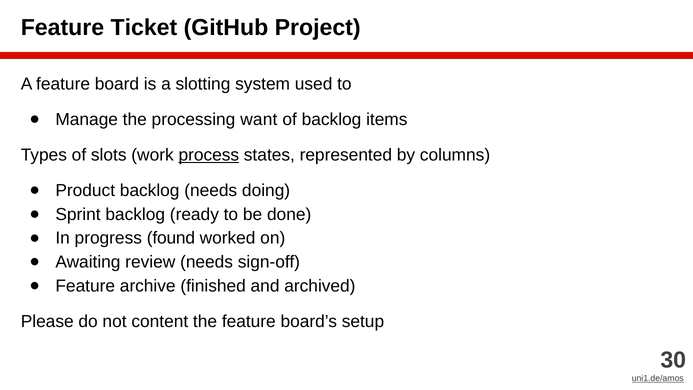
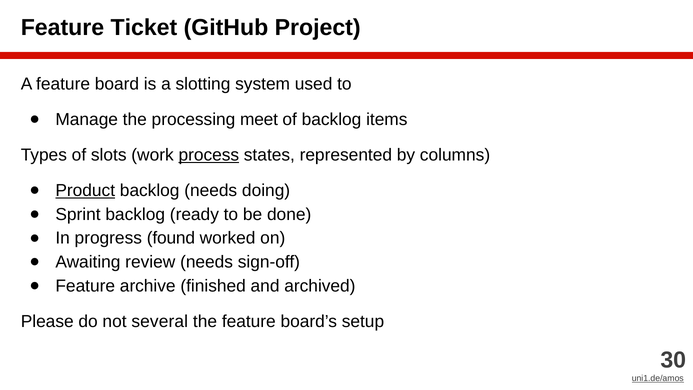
want: want -> meet
Product underline: none -> present
content: content -> several
